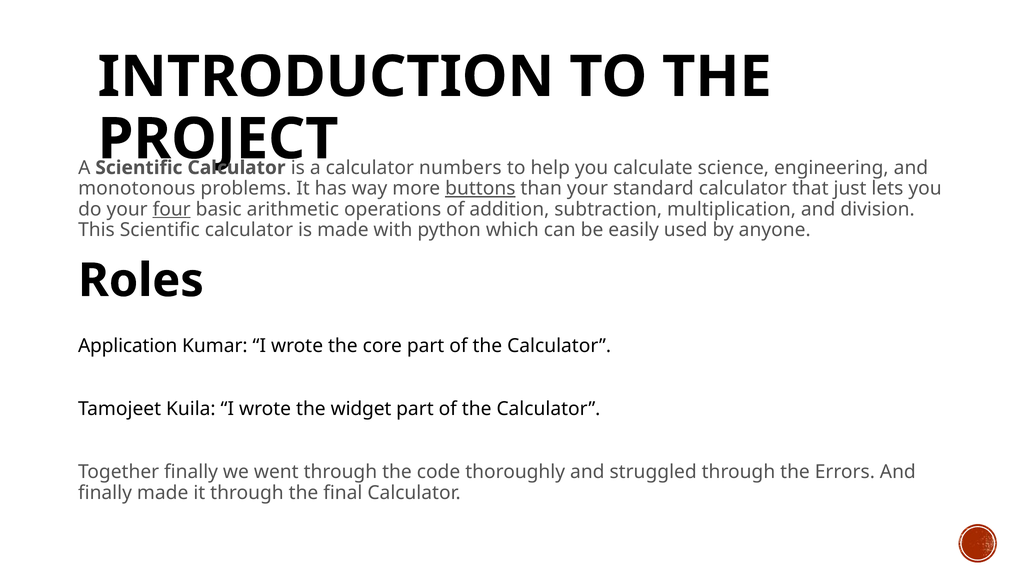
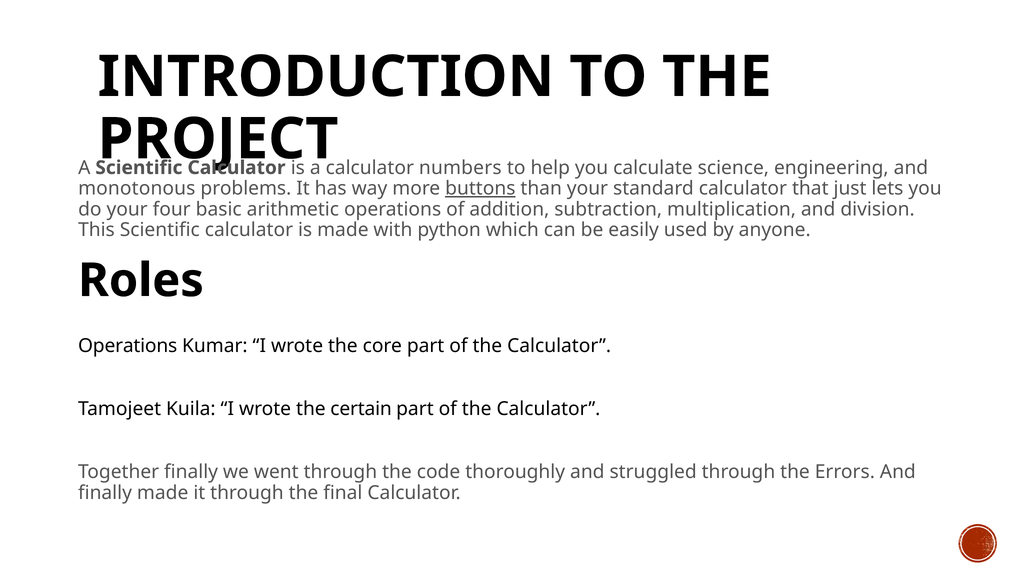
four underline: present -> none
Application at (128, 346): Application -> Operations
widget: widget -> certain
